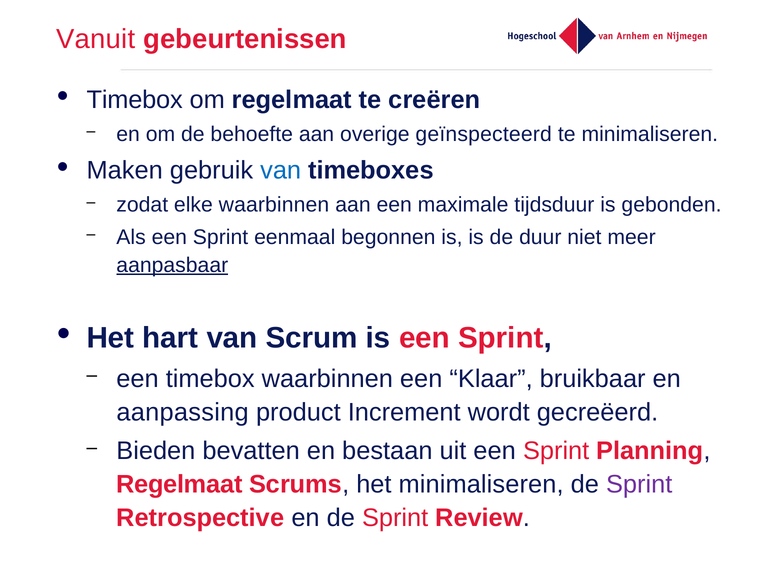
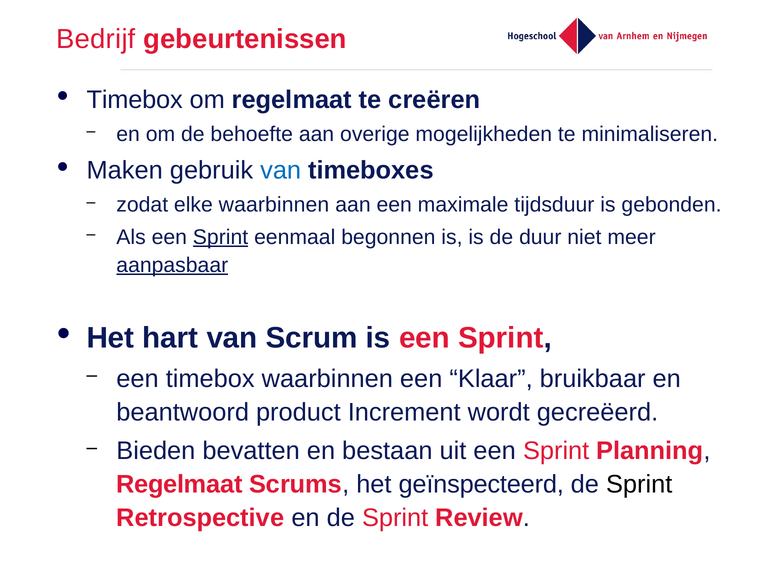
Vanuit: Vanuit -> Bedrijf
geïnspecteerd: geïnspecteerd -> mogelijkheden
Sprint at (221, 237) underline: none -> present
aanpassing: aanpassing -> beantwoord
het minimaliseren: minimaliseren -> geïnspecteerd
Sprint at (639, 484) colour: purple -> black
